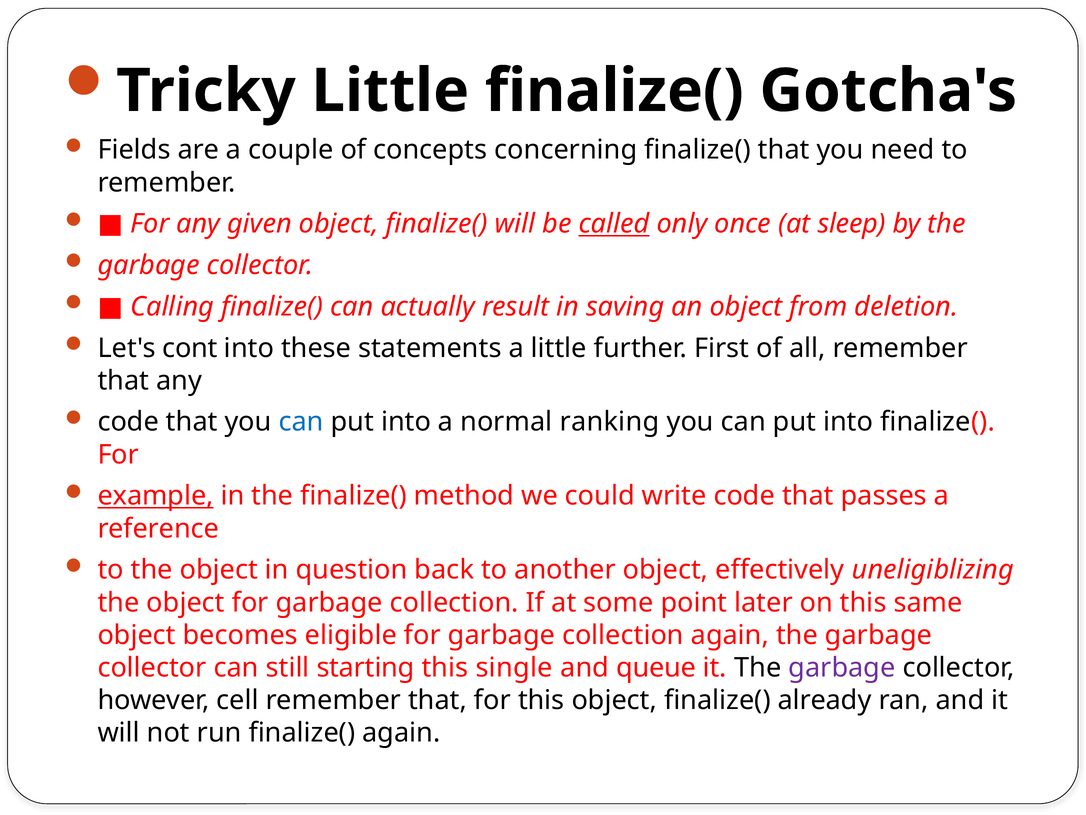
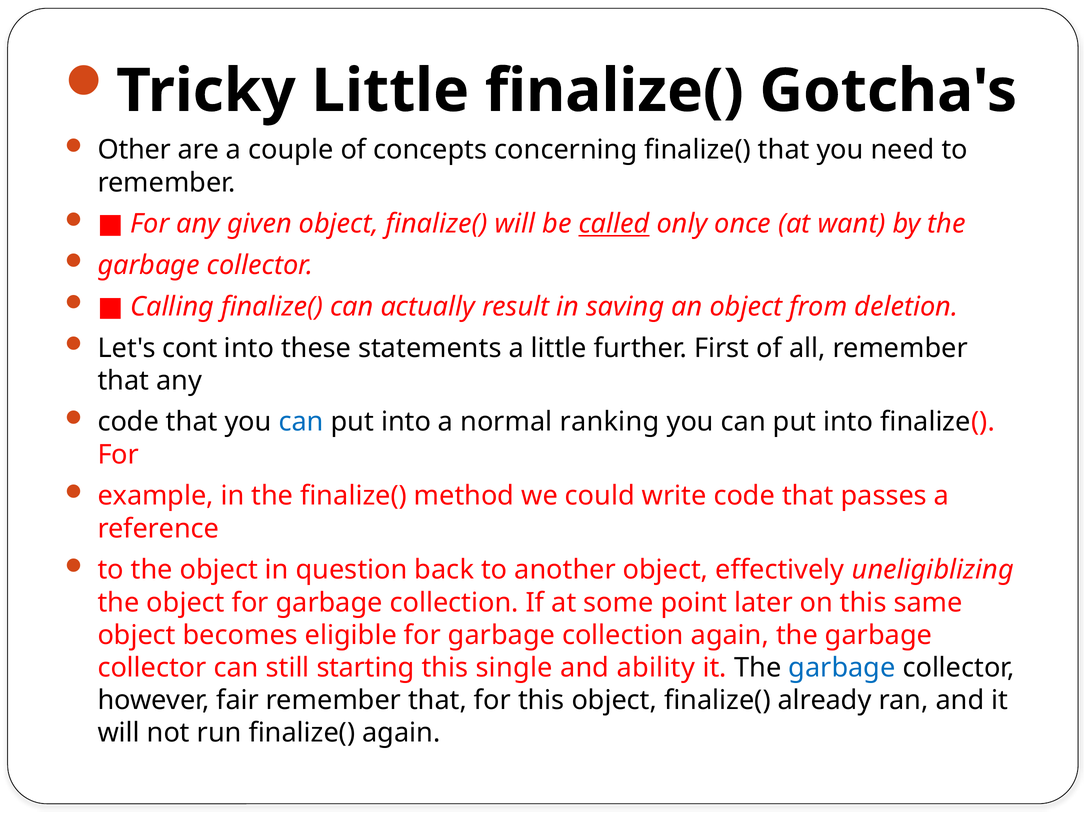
Fields: Fields -> Other
sleep: sleep -> want
example underline: present -> none
queue: queue -> ability
garbage at (842, 667) colour: purple -> blue
cell: cell -> fair
